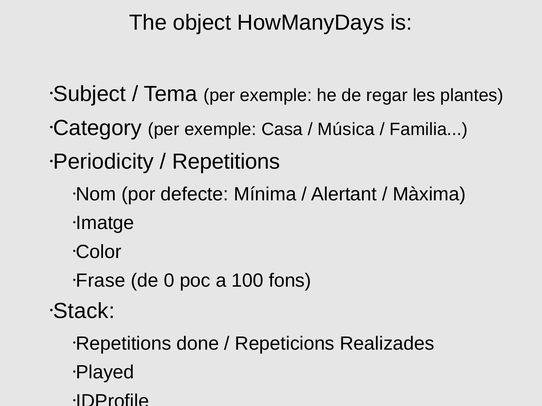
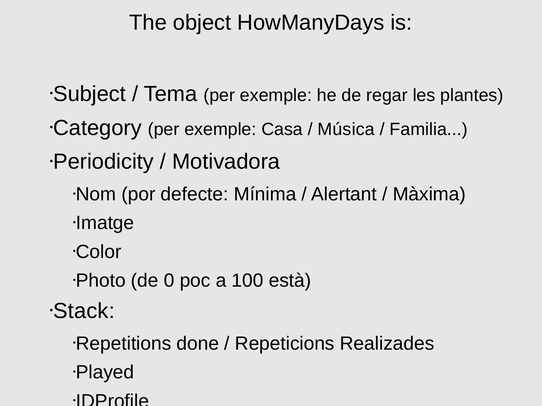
Repetitions at (226, 162): Repetitions -> Motivadora
Frase: Frase -> Photo
fons: fons -> està
